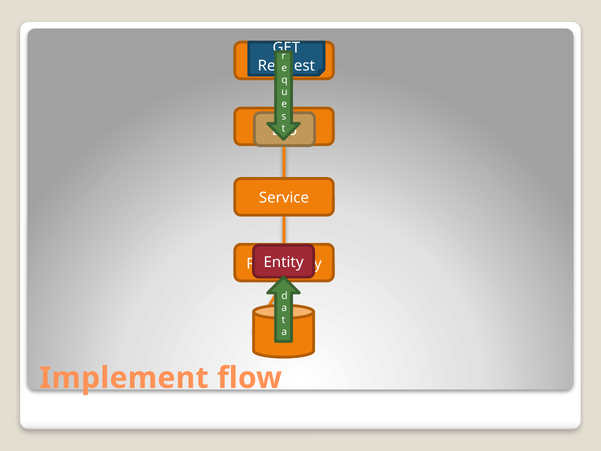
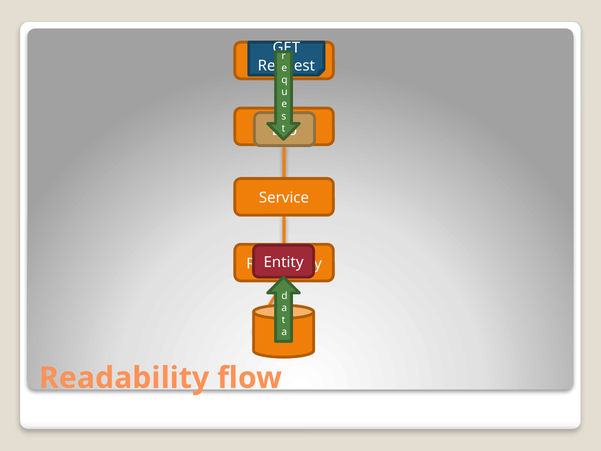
Implement: Implement -> Readability
